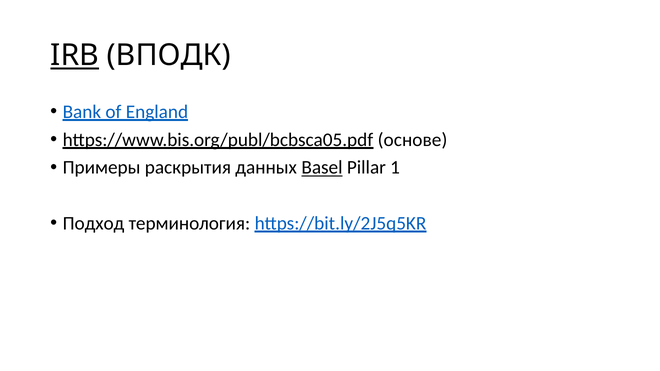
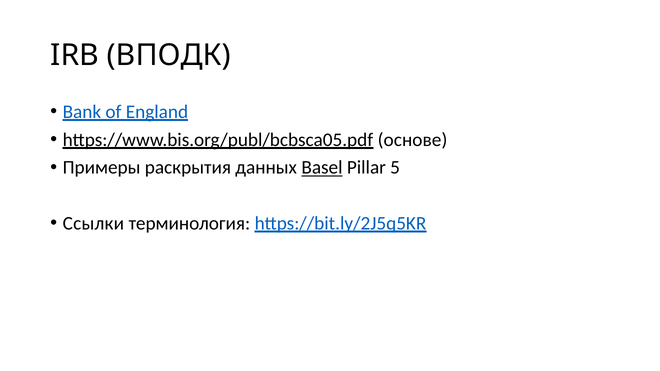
IRB underline: present -> none
1: 1 -> 5
Подход: Подход -> Ссылки
